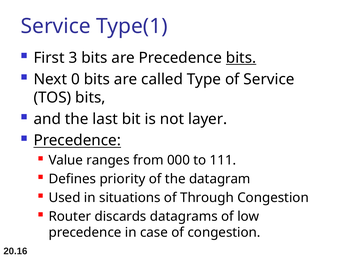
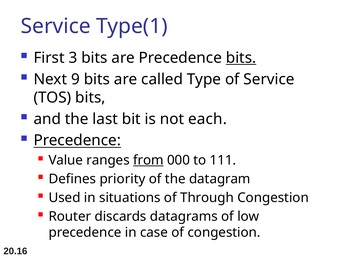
0: 0 -> 9
layer: layer -> each
from underline: none -> present
